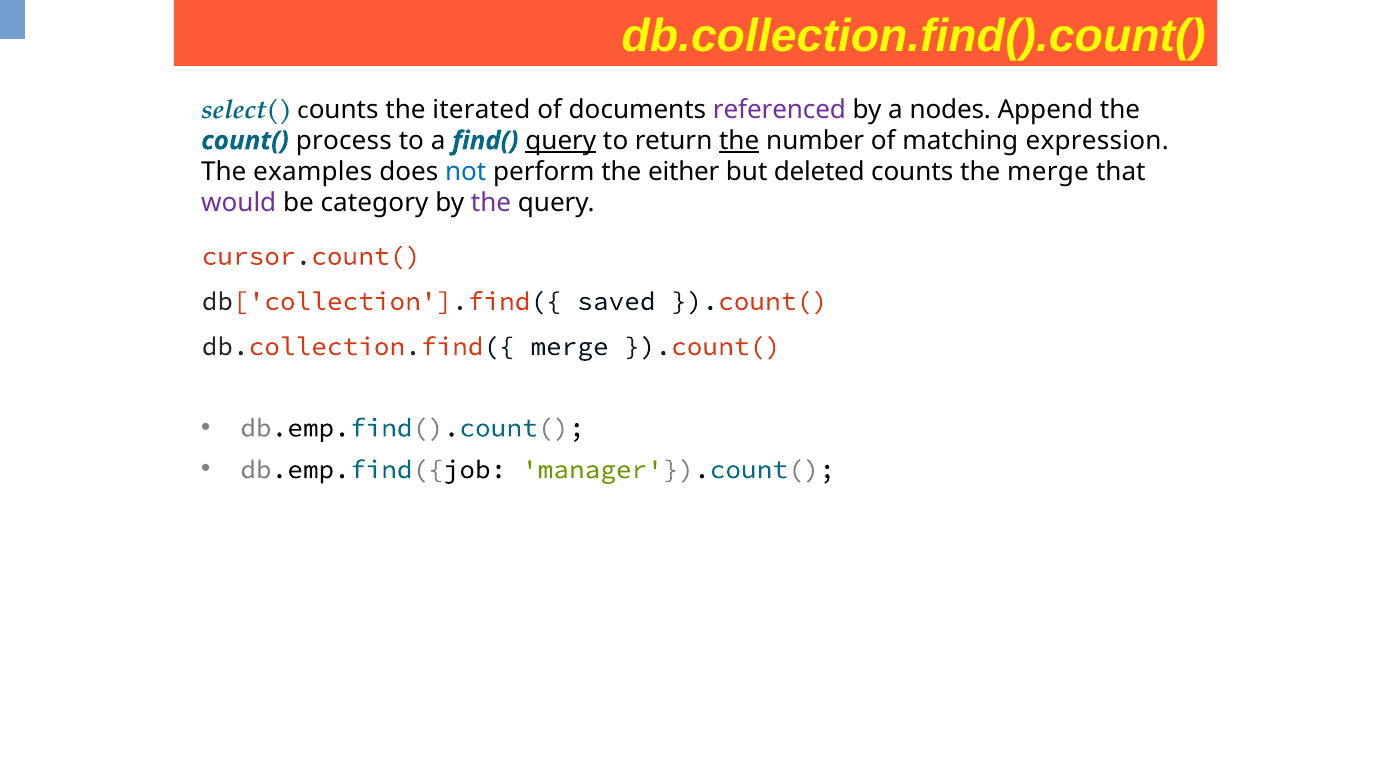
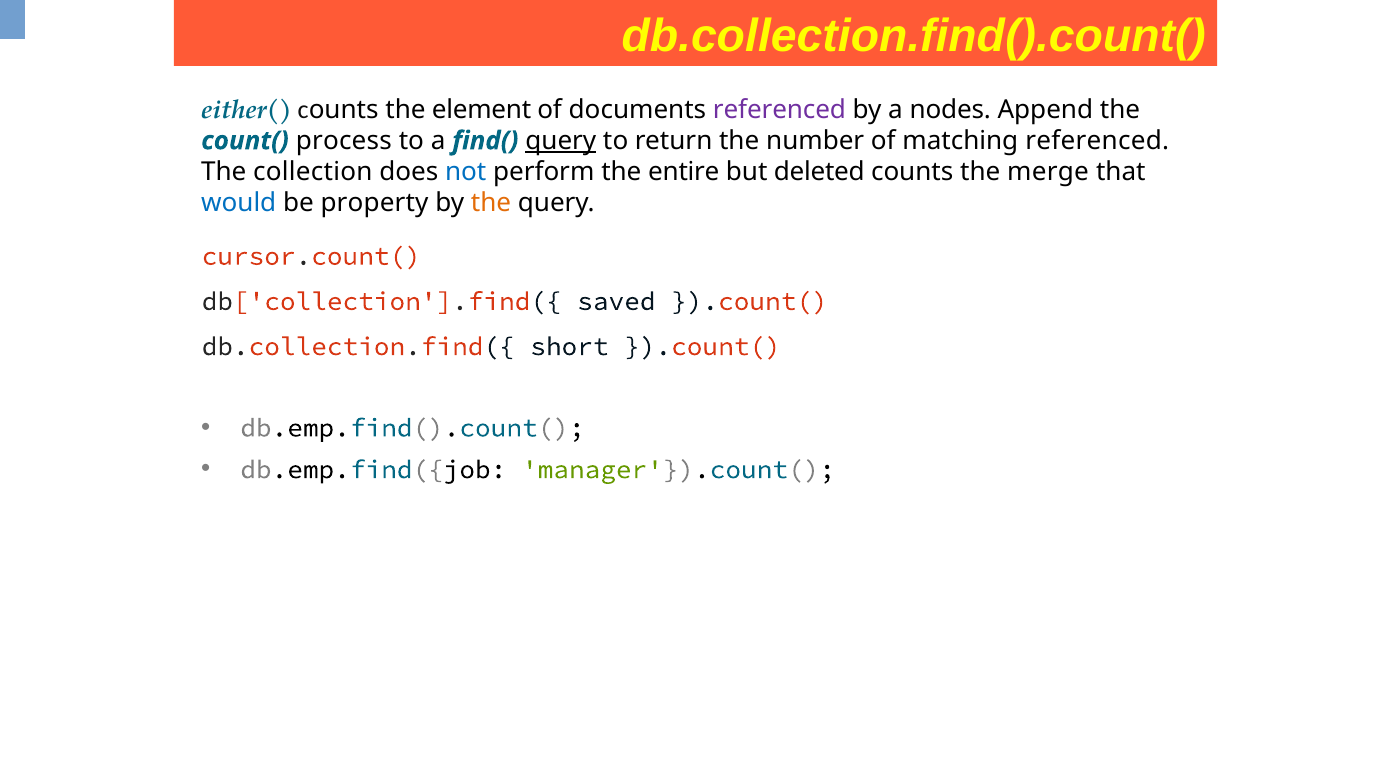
select(: select( -> either(
iterated: iterated -> element
the at (739, 141) underline: present -> none
matching expression: expression -> referenced
examples: examples -> collection
either: either -> entire
would colour: purple -> blue
category: category -> property
the at (491, 203) colour: purple -> orange
db.collection.find({ merge: merge -> short
